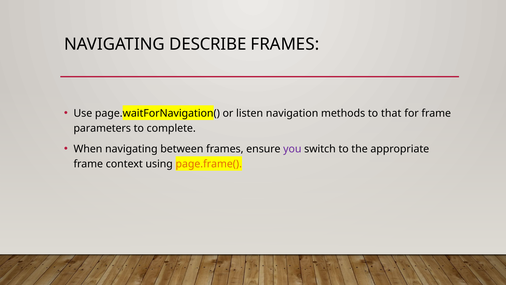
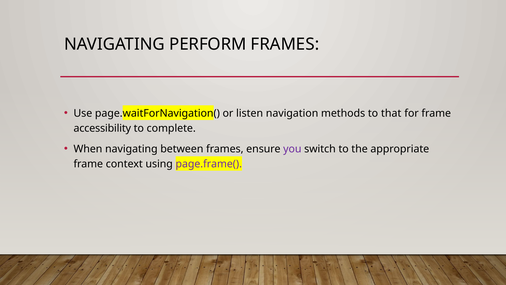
DESCRIBE: DESCRIBE -> PERFORM
parameters: parameters -> accessibility
page.frame( colour: orange -> purple
